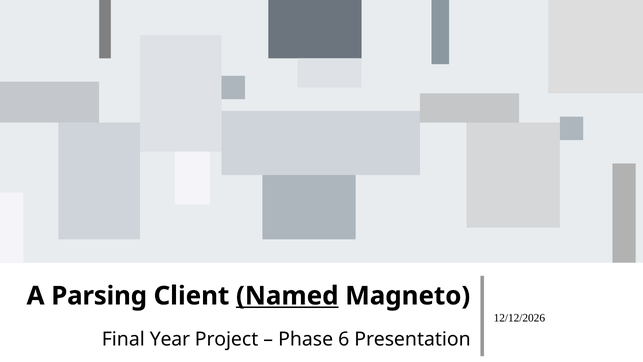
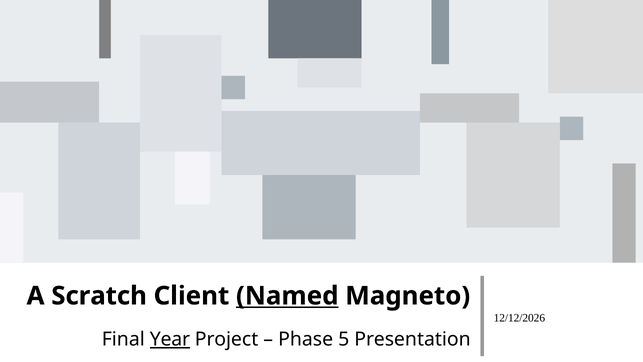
Parsing: Parsing -> Scratch
Year underline: none -> present
6: 6 -> 5
